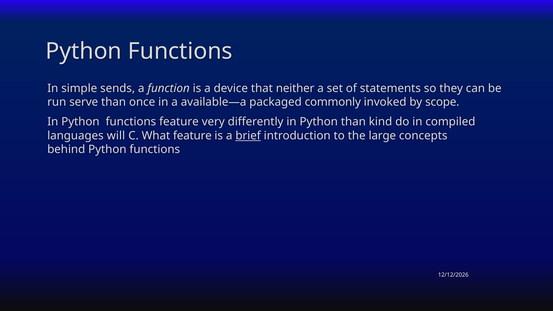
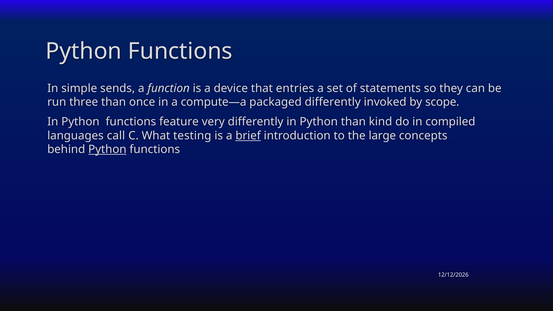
neither: neither -> entries
serve: serve -> three
available—a: available—a -> compute—a
packaged commonly: commonly -> differently
will: will -> call
What feature: feature -> testing
Python at (107, 149) underline: none -> present
